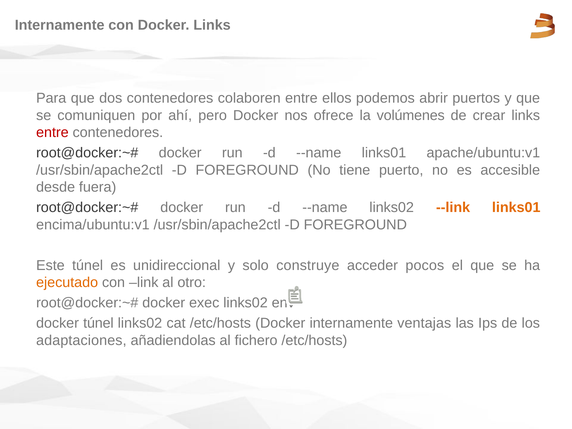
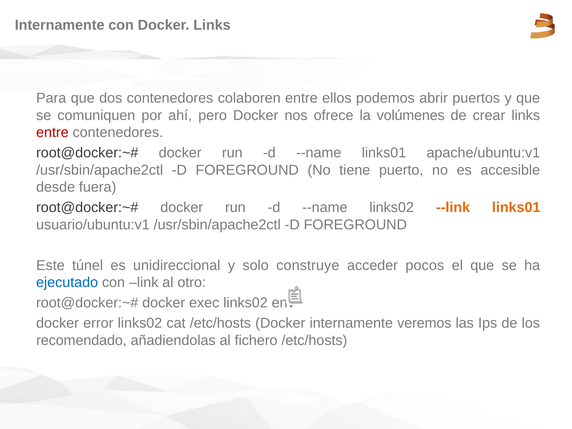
encima/ubuntu:v1: encima/ubuntu:v1 -> usuario/ubuntu:v1
ejecutado colour: orange -> blue
docker túnel: túnel -> error
ventajas: ventajas -> veremos
adaptaciones: adaptaciones -> recomendado
